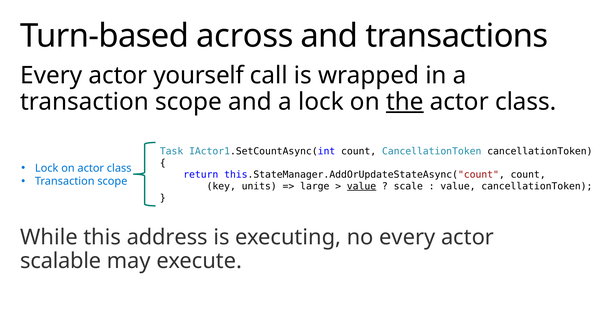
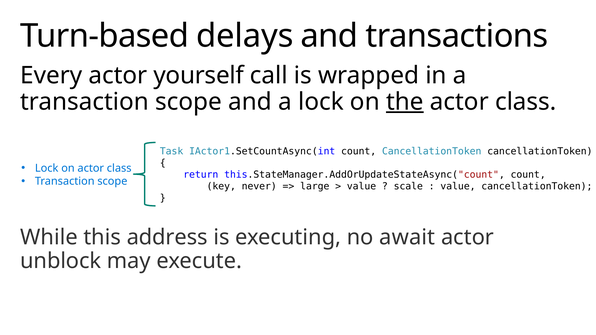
across: across -> delays
units: units -> never
value at (362, 186) underline: present -> none
no every: every -> await
scalable: scalable -> unblock
